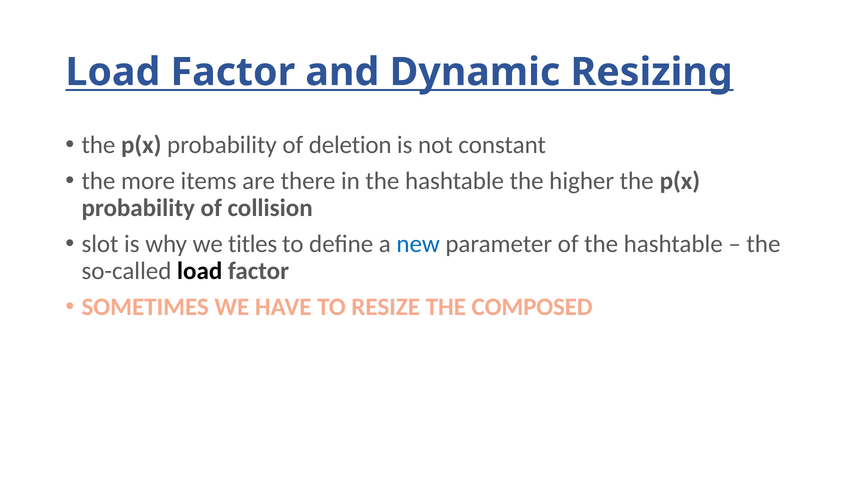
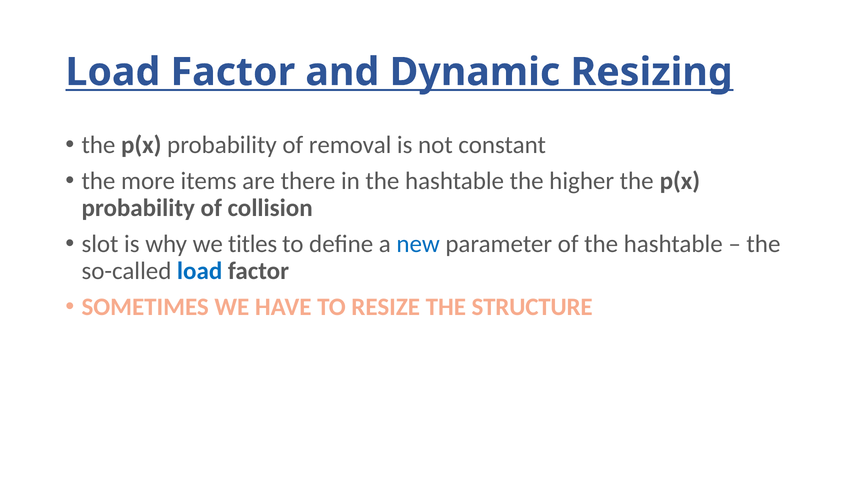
deletion: deletion -> removal
load at (200, 271) colour: black -> blue
COMPOSED: COMPOSED -> STRUCTURE
